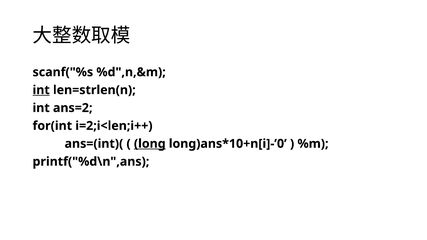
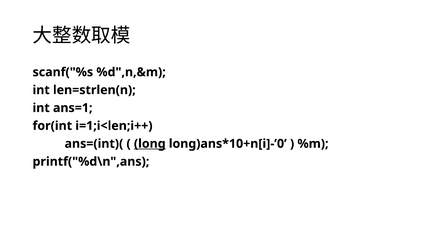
int at (41, 90) underline: present -> none
ans=2: ans=2 -> ans=1
i=2;i<len;i++: i=2;i<len;i++ -> i=1;i<len;i++
